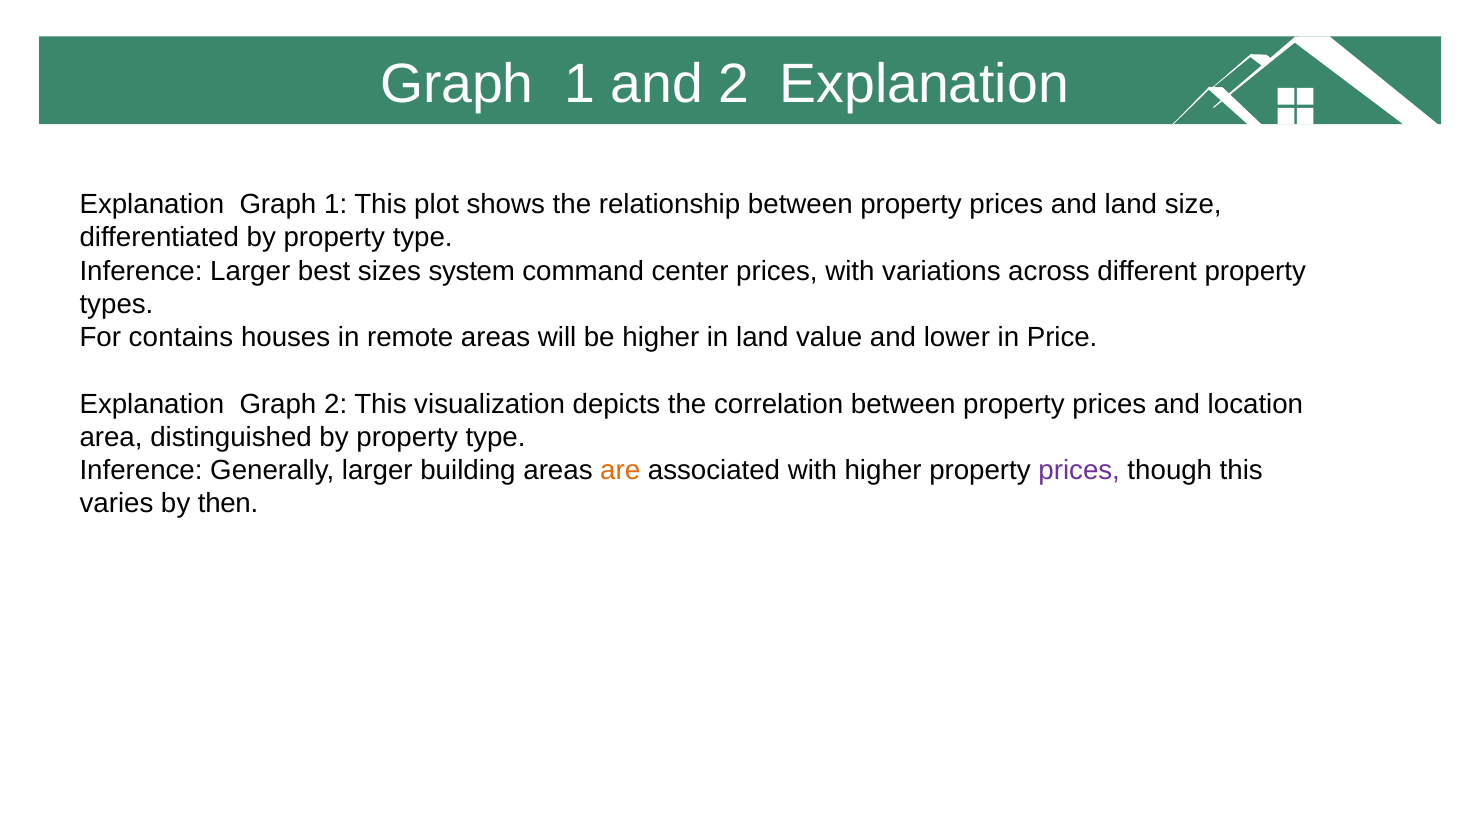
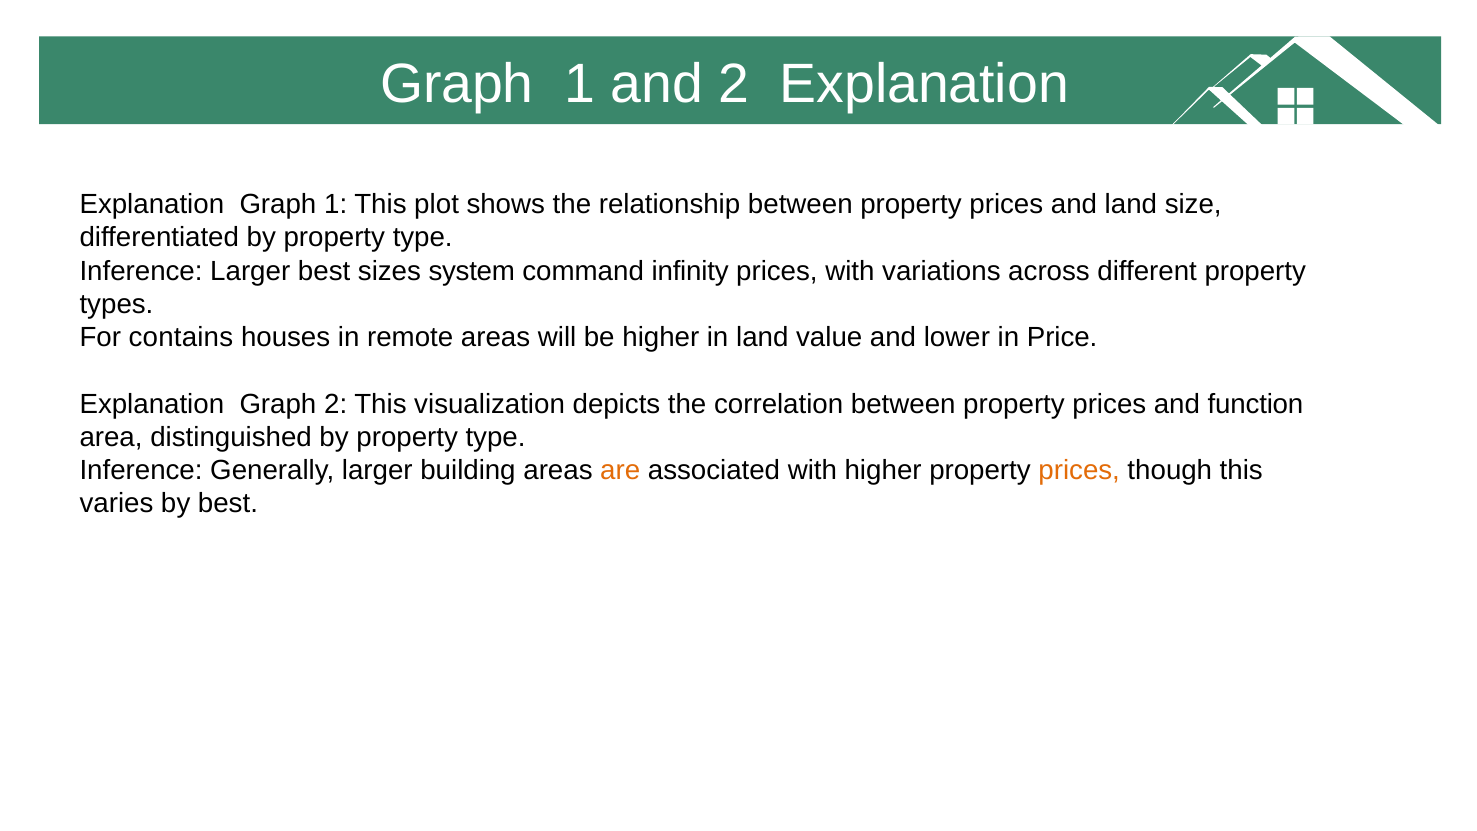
center: center -> infinity
location: location -> function
prices at (1079, 470) colour: purple -> orange
by then: then -> best
